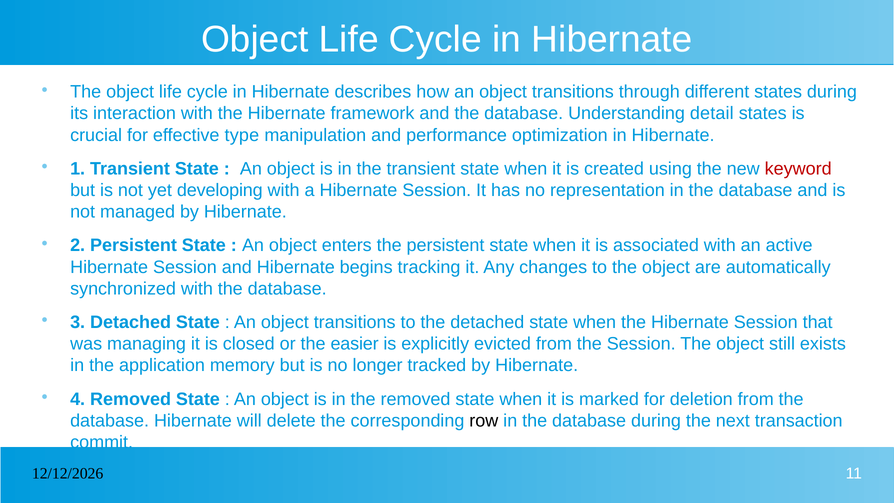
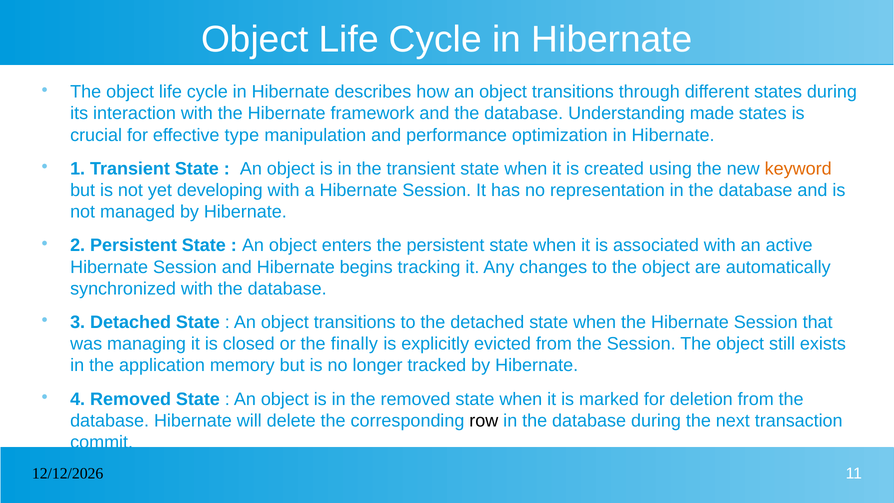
detail: detail -> made
keyword colour: red -> orange
easier: easier -> finally
